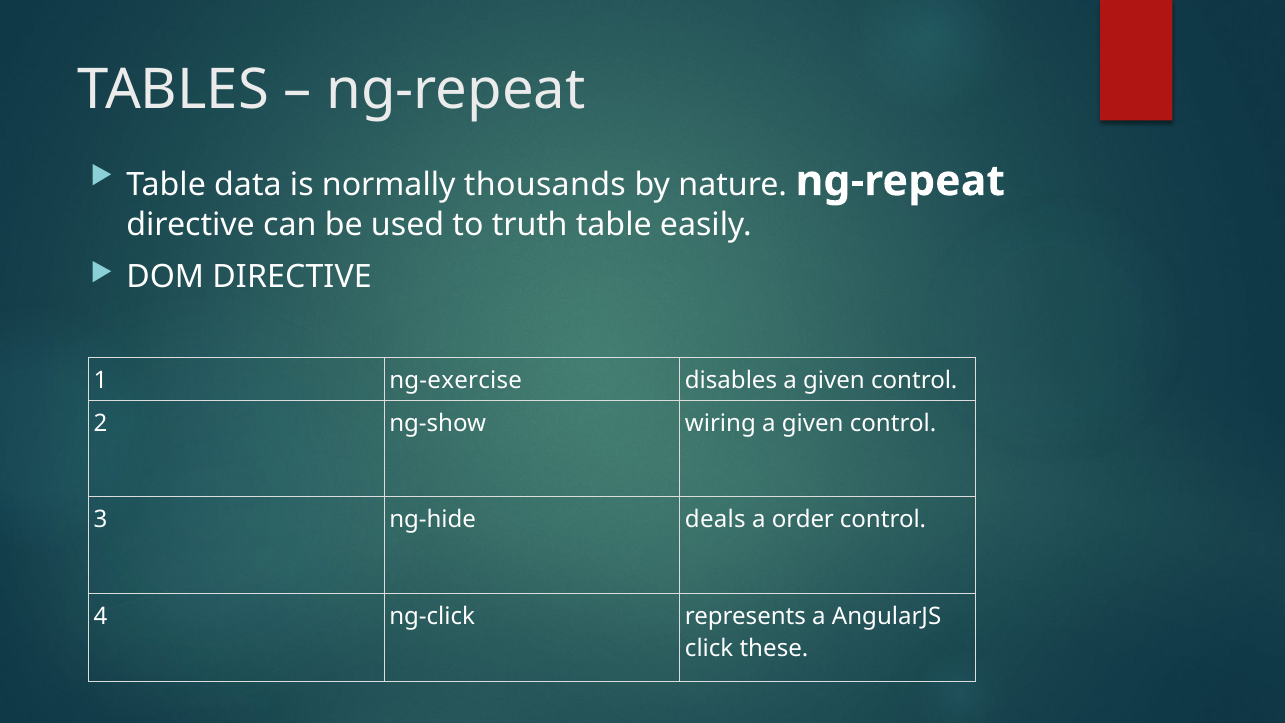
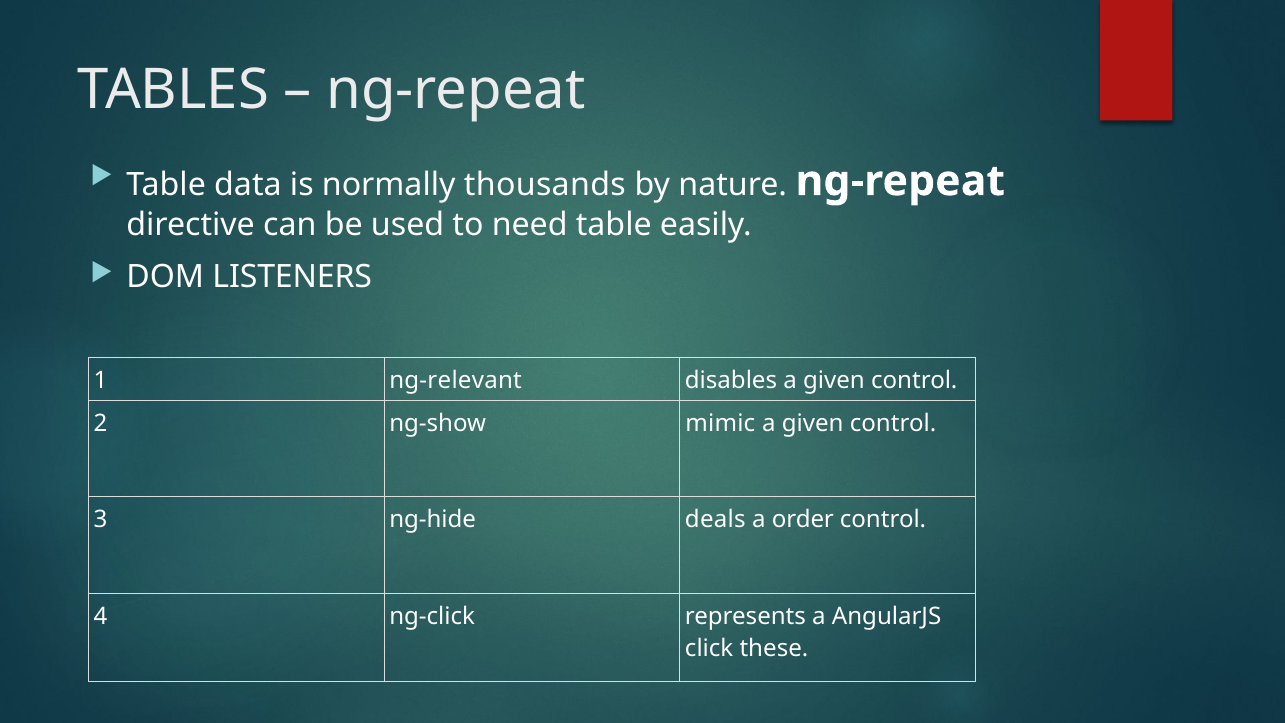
truth: truth -> need
DOM DIRECTIVE: DIRECTIVE -> LISTENERS
ng-exercise: ng-exercise -> ng-relevant
wiring: wiring -> mimic
